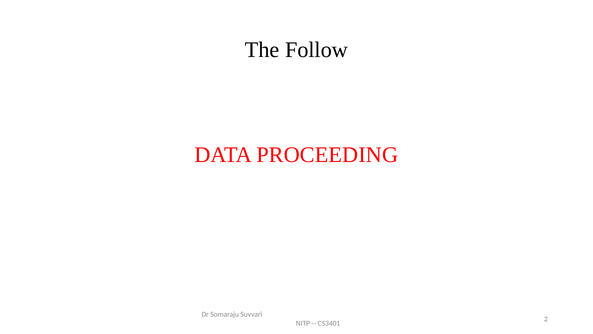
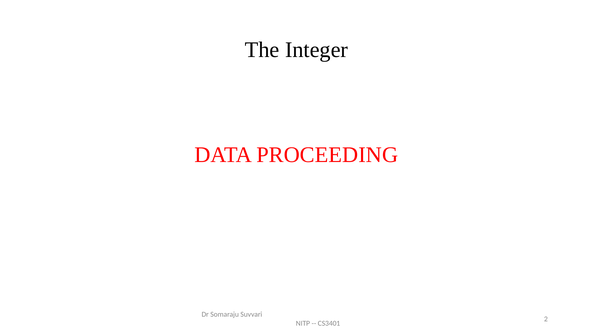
Follow: Follow -> Integer
